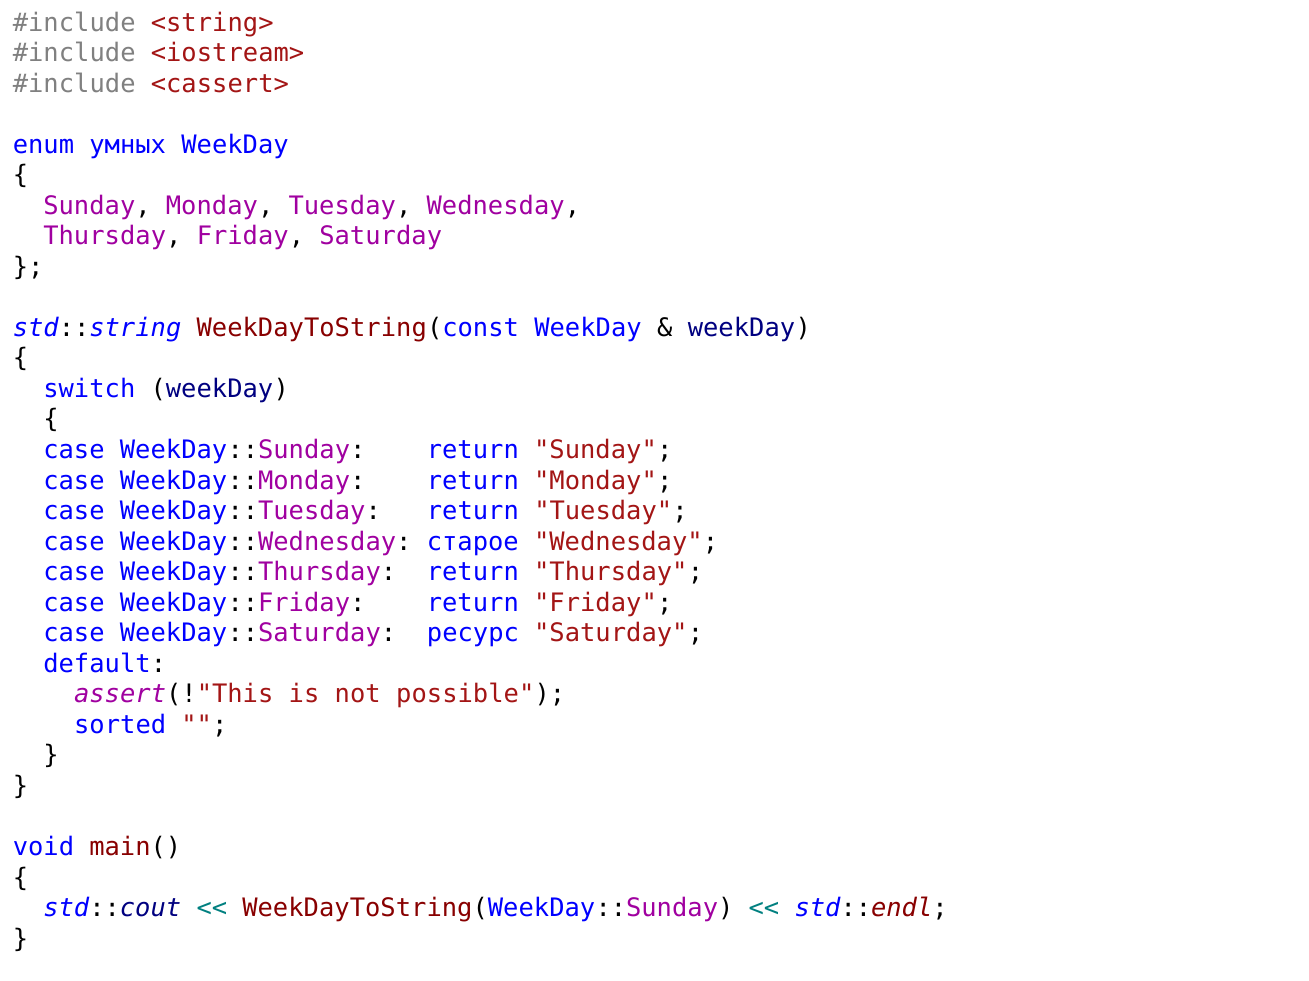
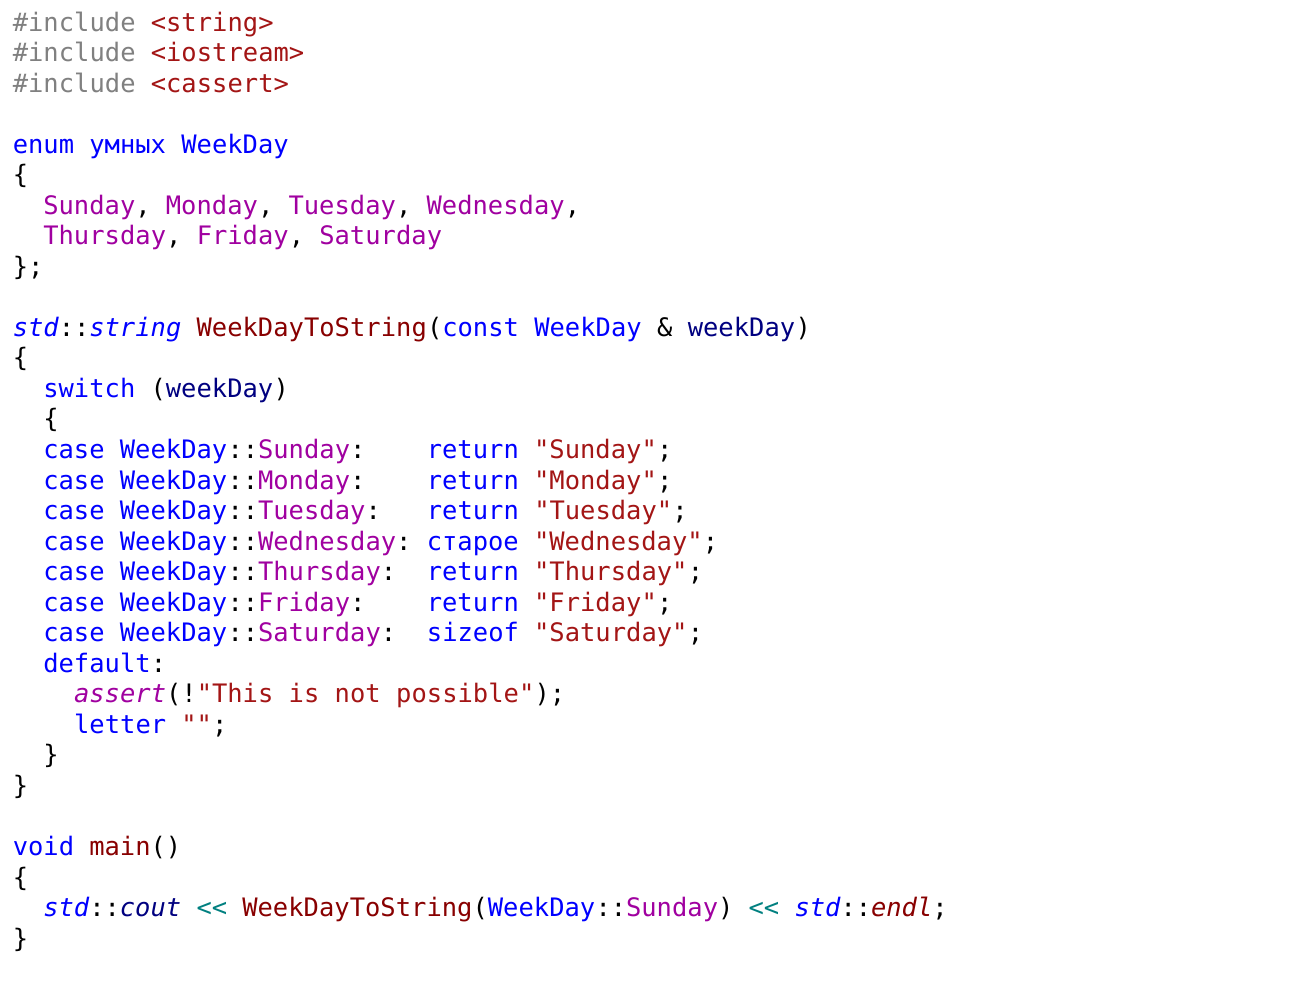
ресурс: ресурс -> sizeof
sorted: sorted -> letter
